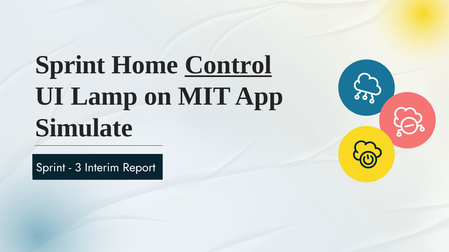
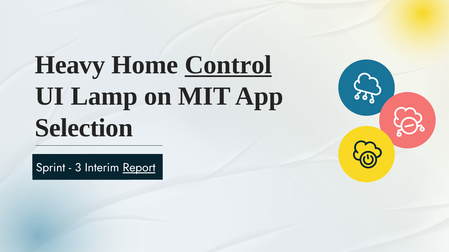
Sprint at (70, 65): Sprint -> Heavy
Simulate: Simulate -> Selection
Report underline: none -> present
